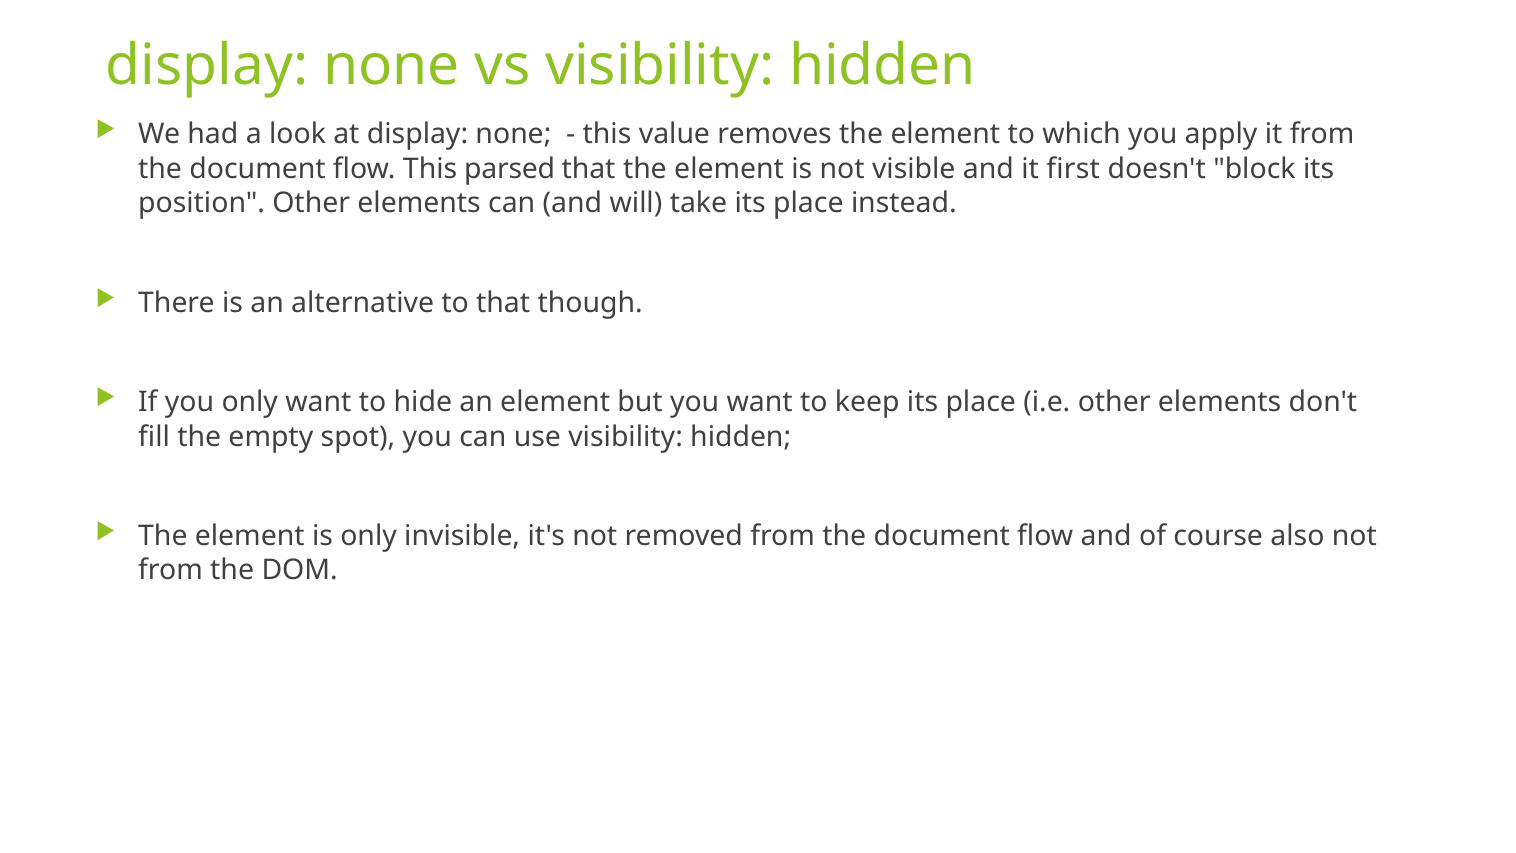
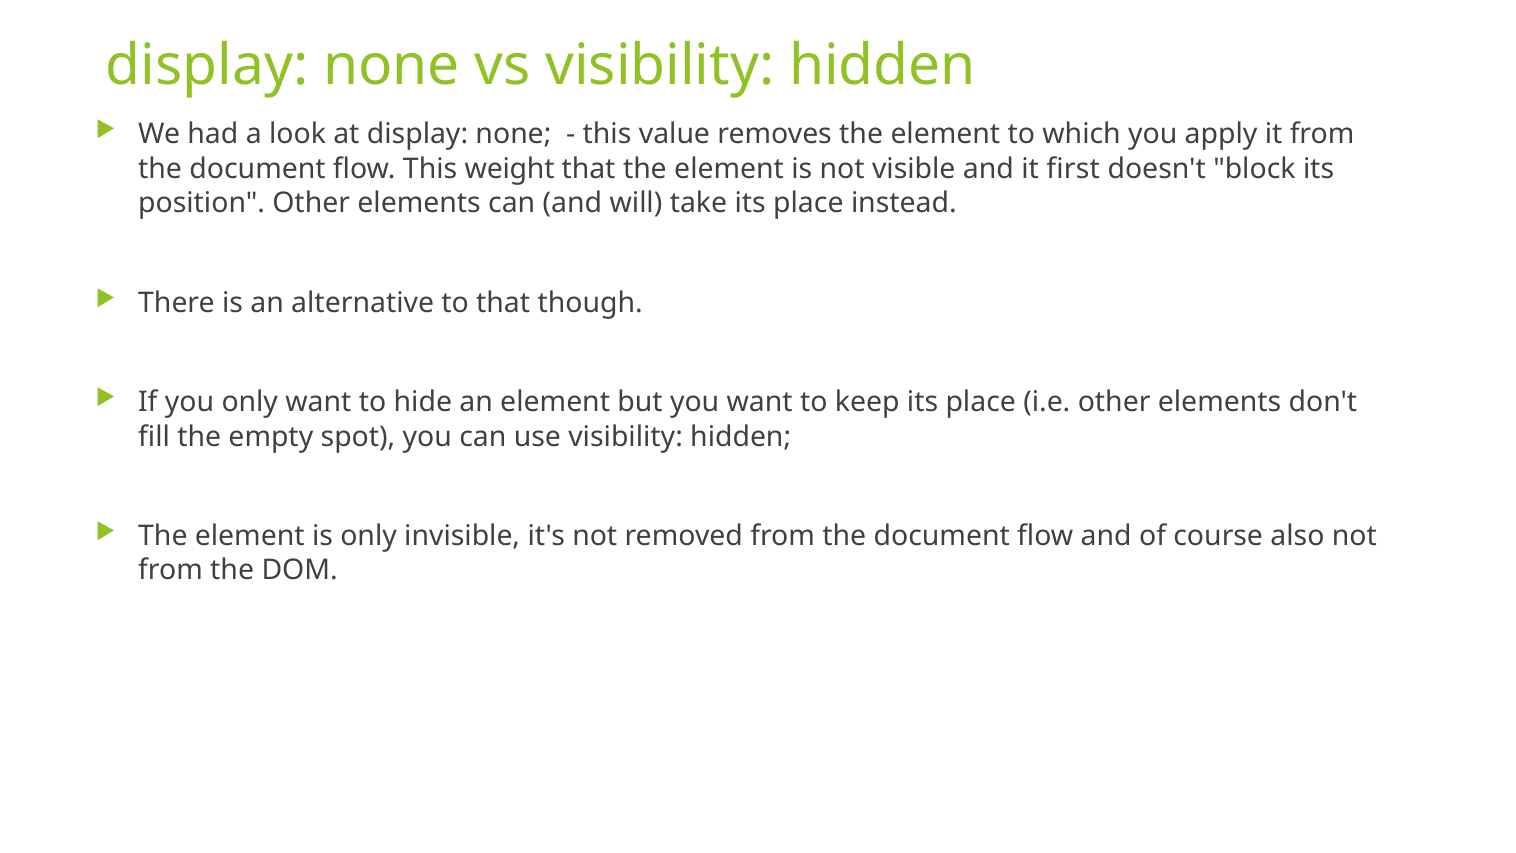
parsed: parsed -> weight
